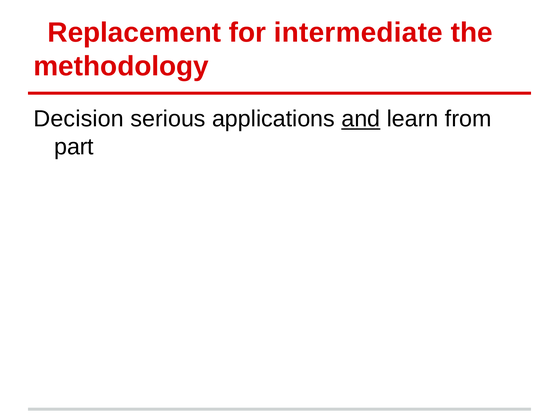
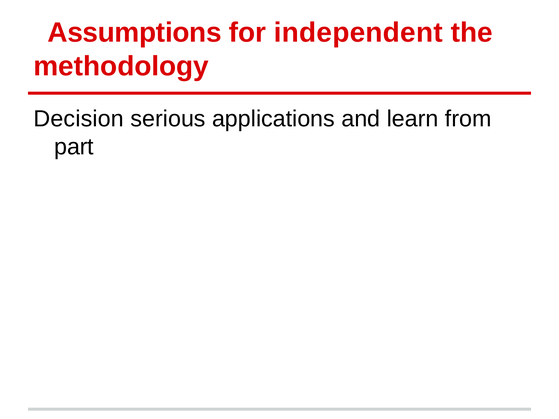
Replacement: Replacement -> Assumptions
intermediate: intermediate -> independent
and underline: present -> none
